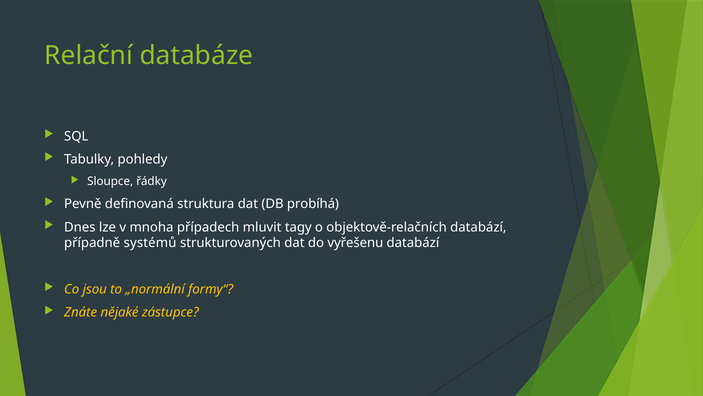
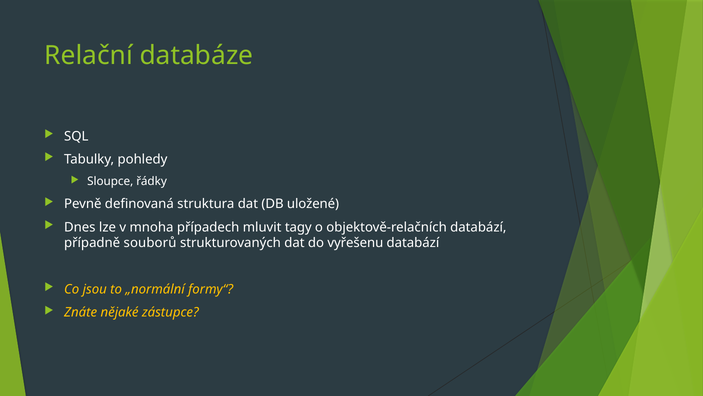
probíhá: probíhá -> uložené
systémů: systémů -> souborů
